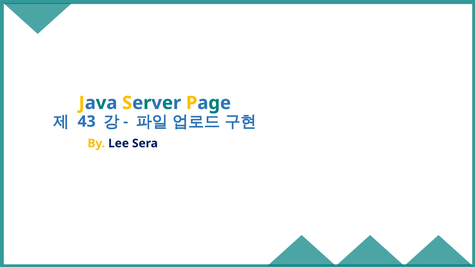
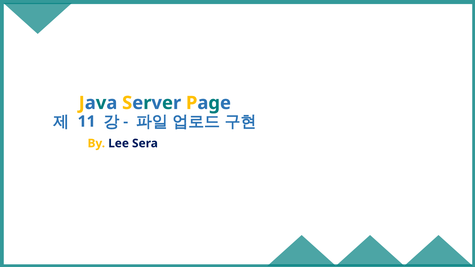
43: 43 -> 11
